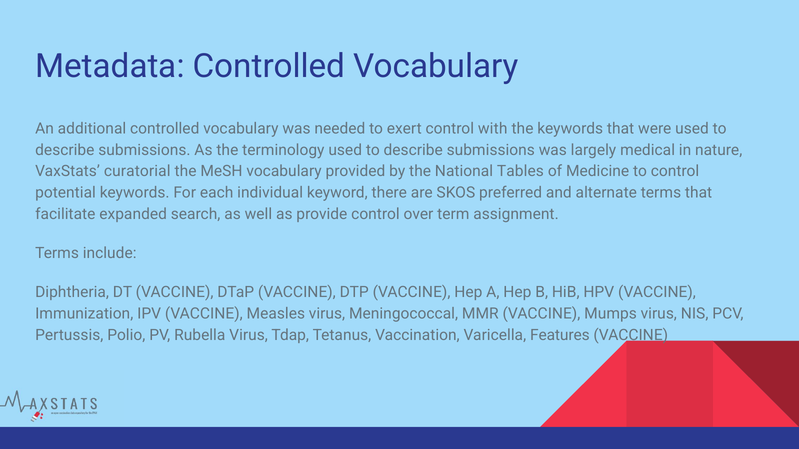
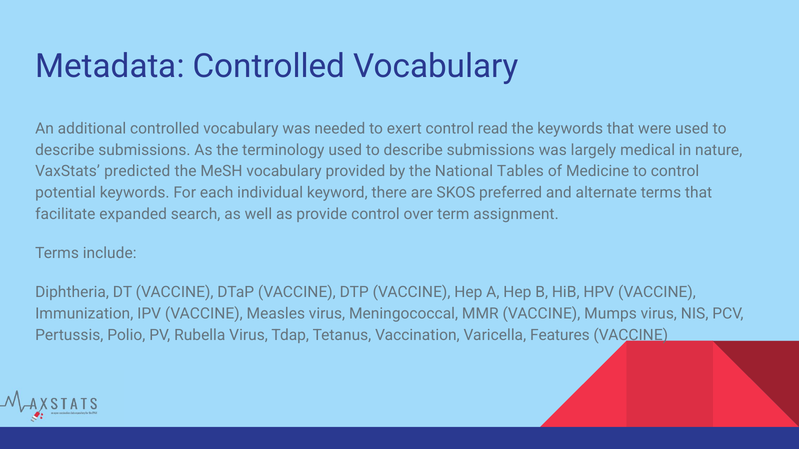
with: with -> read
curatorial: curatorial -> predicted
